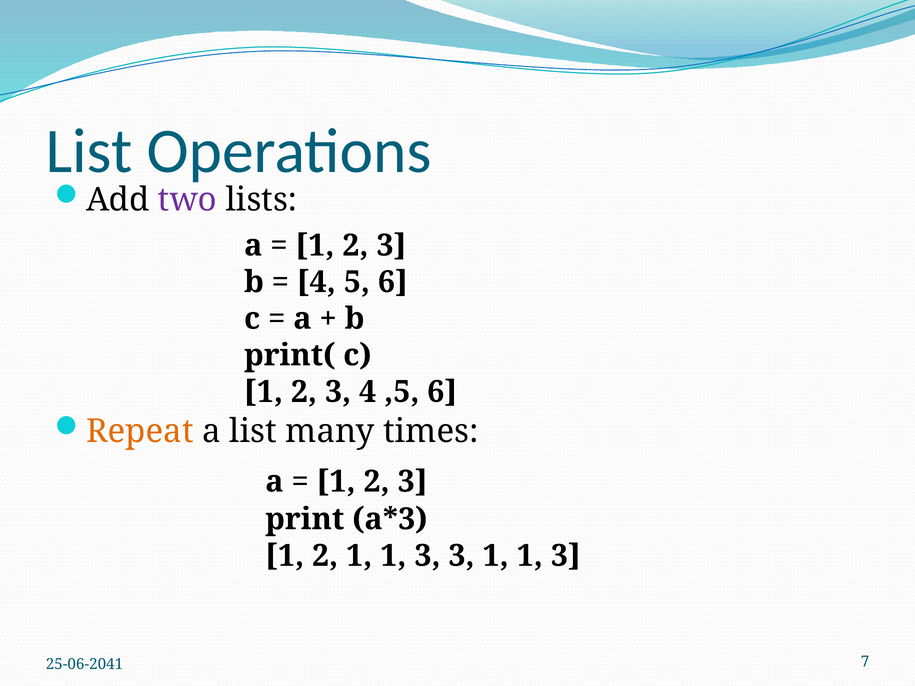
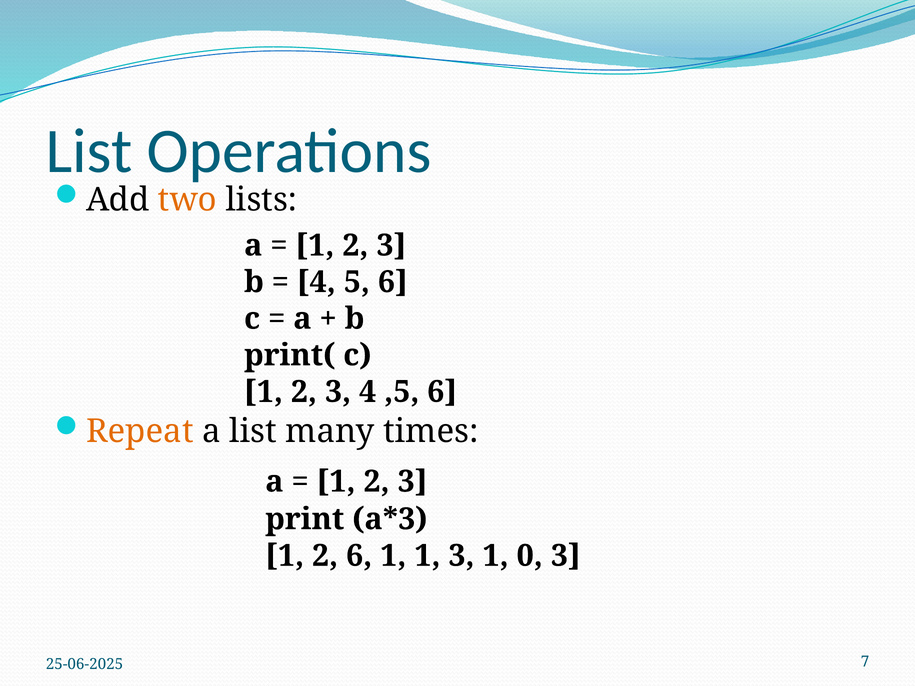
two colour: purple -> orange
2 1: 1 -> 6
3 at (427, 556): 3 -> 1
3 1 1: 1 -> 0
25-06-2041: 25-06-2041 -> 25-06-2025
